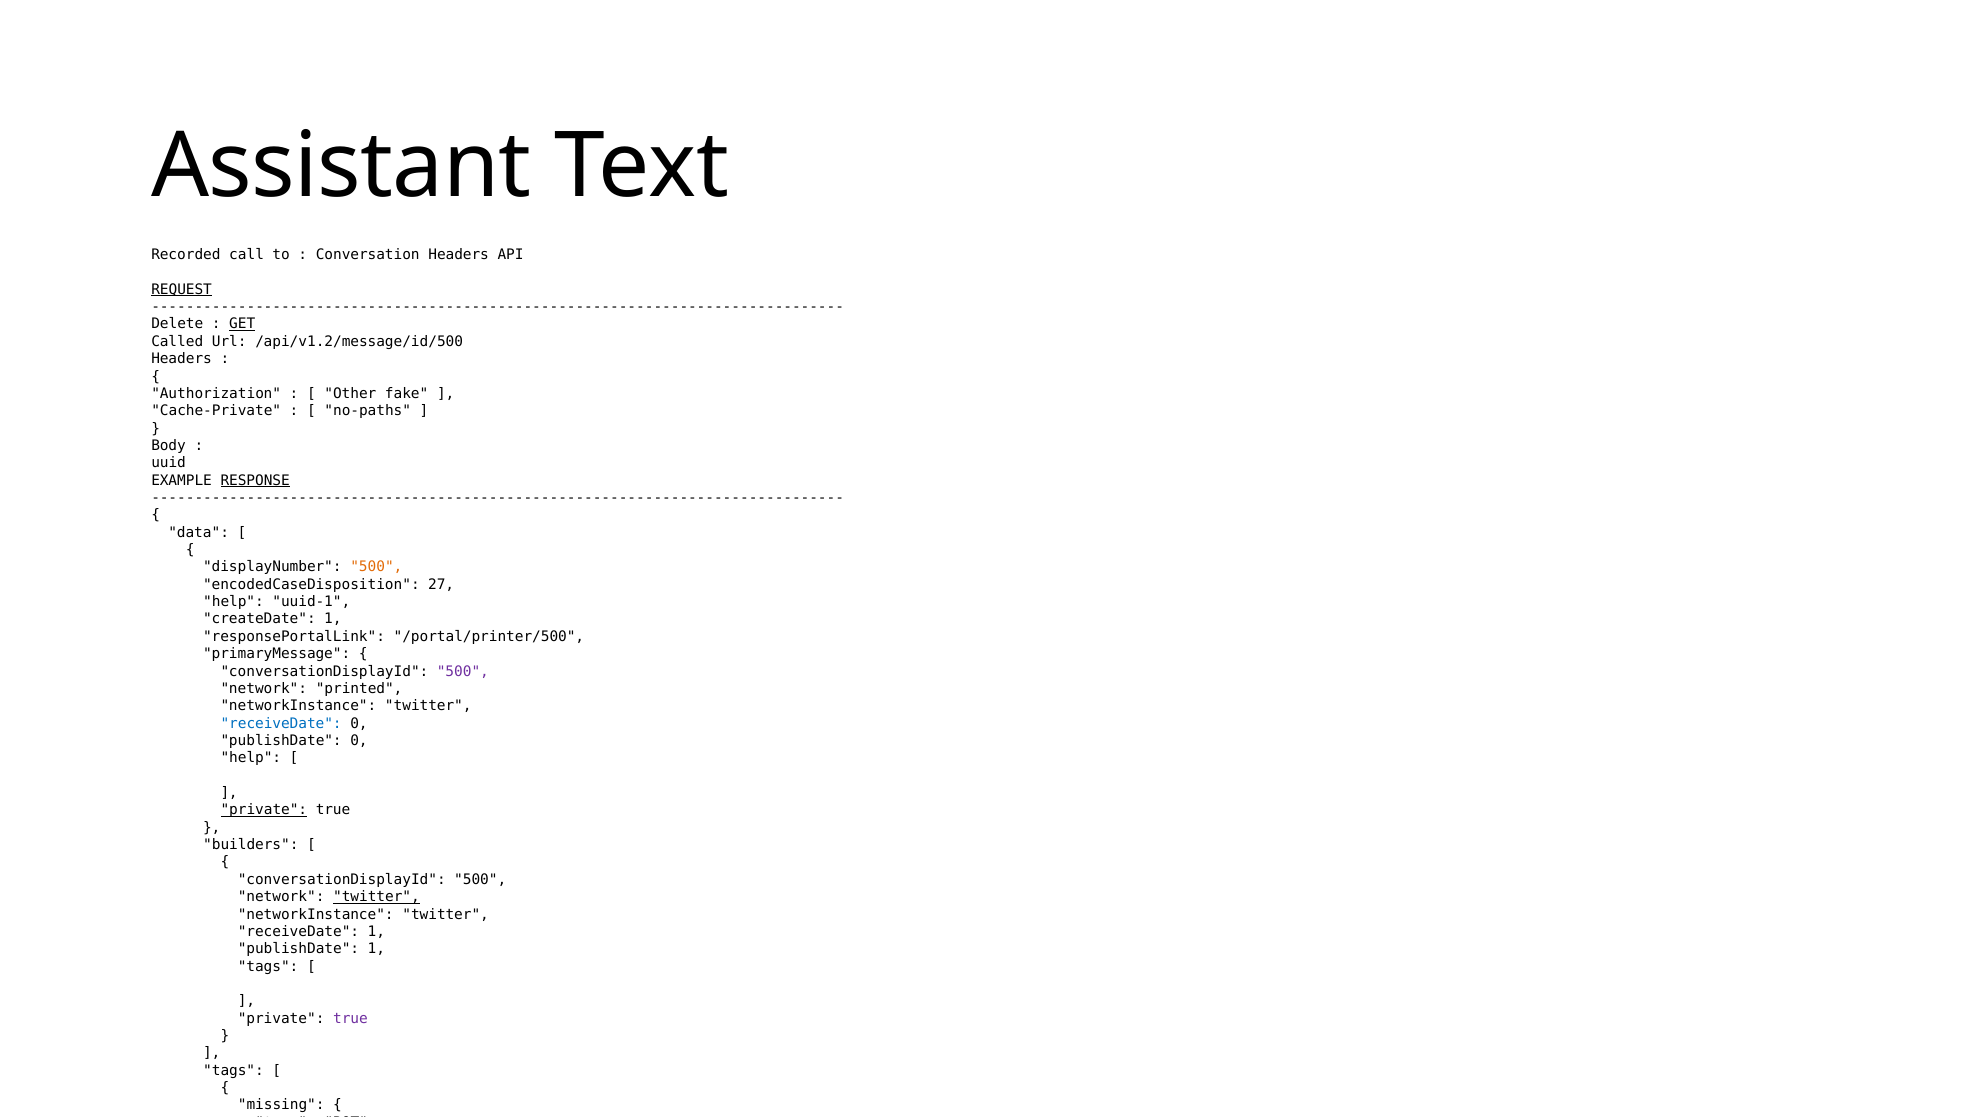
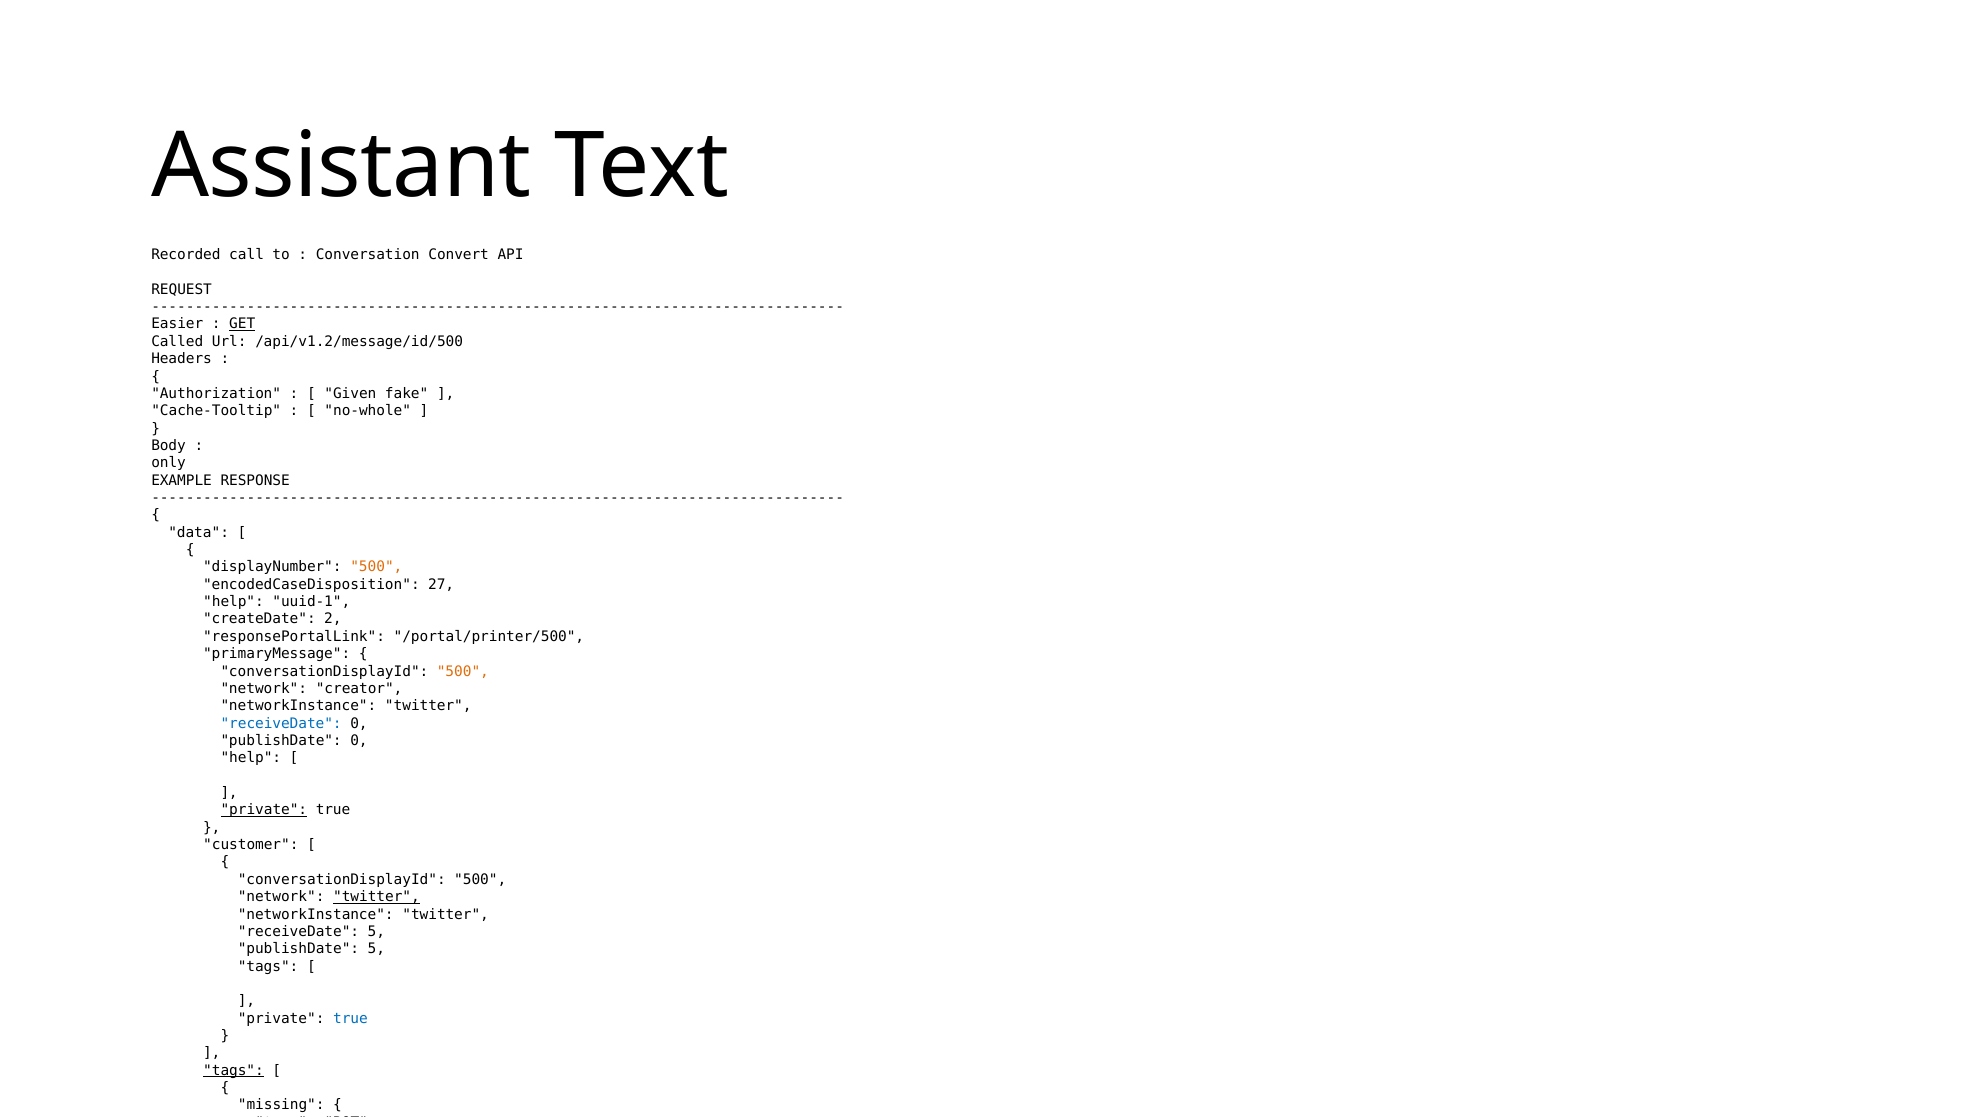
Conversation Headers: Headers -> Convert
REQUEST underline: present -> none
Delete: Delete -> Easier
Other: Other -> Given
Cache-Private: Cache-Private -> Cache-Tooltip
no-paths: no-paths -> no-whole
uuid at (169, 463): uuid -> only
RESPONSE underline: present -> none
createDate 1: 1 -> 2
500 at (463, 671) colour: purple -> orange
printed: printed -> creator
builders: builders -> customer
receiveDate 1: 1 -> 5
publishDate 1: 1 -> 5
true at (350, 1018) colour: purple -> blue
tags at (234, 1070) underline: none -> present
